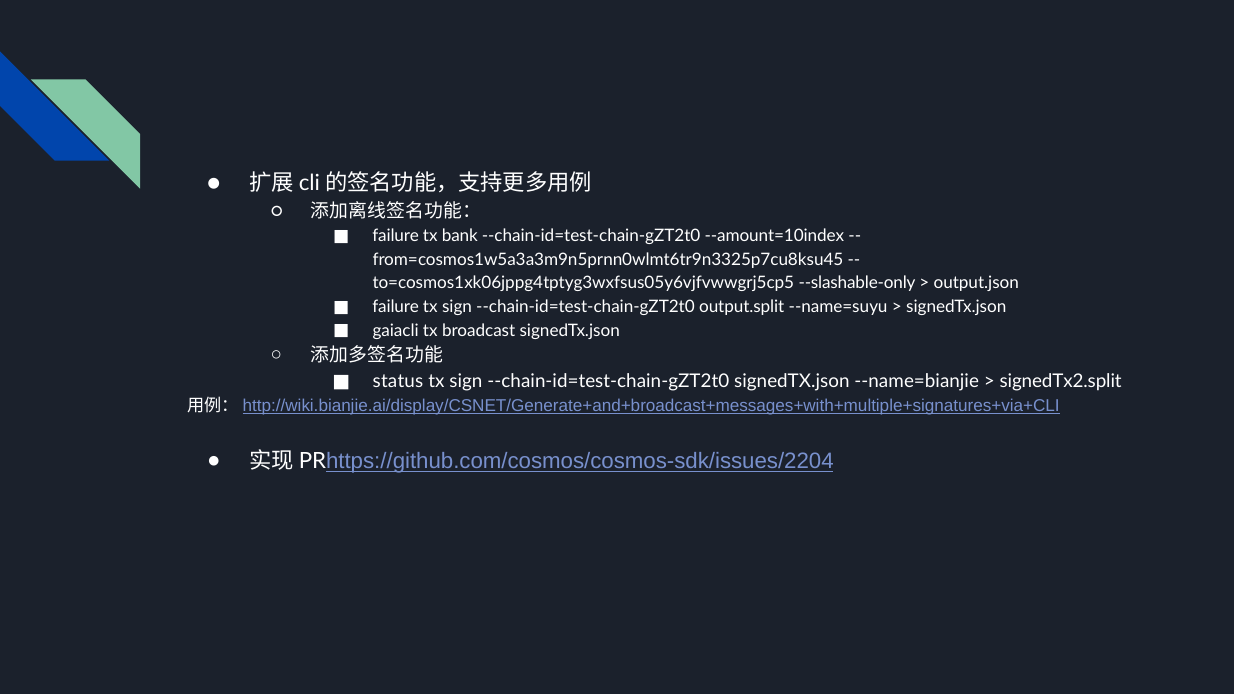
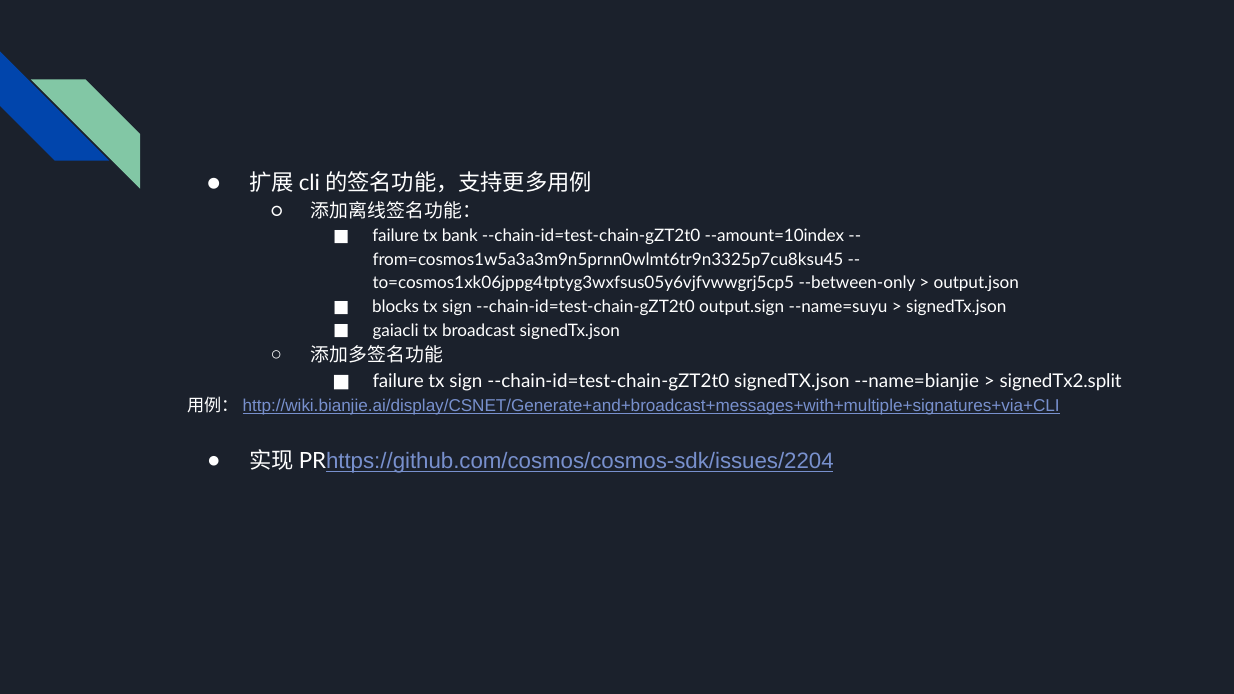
--slashable-only: --slashable-only -> --between-only
failure at (396, 307): failure -> blocks
output.split: output.split -> output.sign
status at (398, 382): status -> failure
